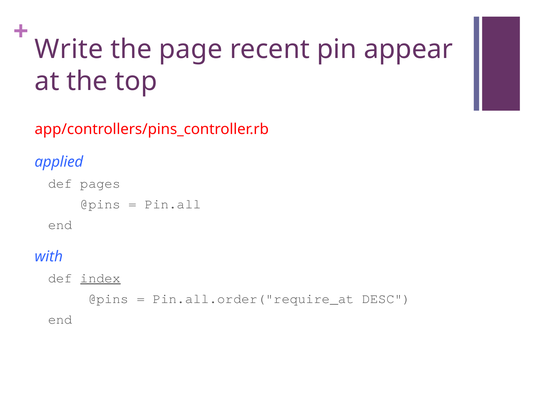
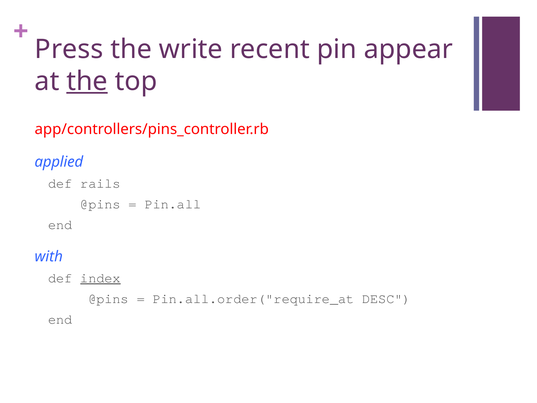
Write: Write -> Press
page: page -> write
the at (87, 81) underline: none -> present
pages: pages -> rails
